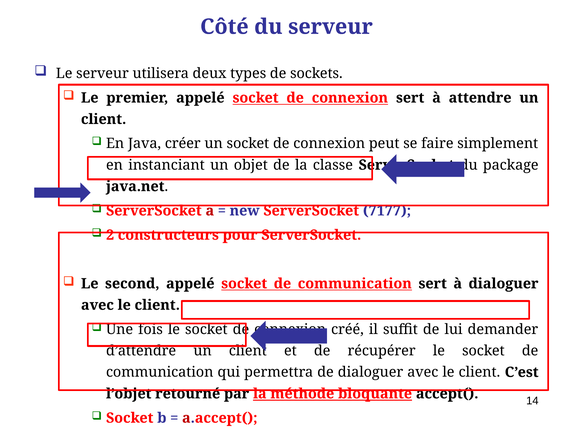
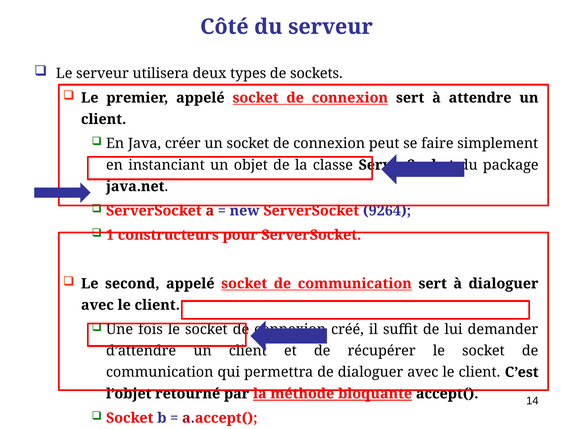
7177: 7177 -> 9264
2: 2 -> 1
